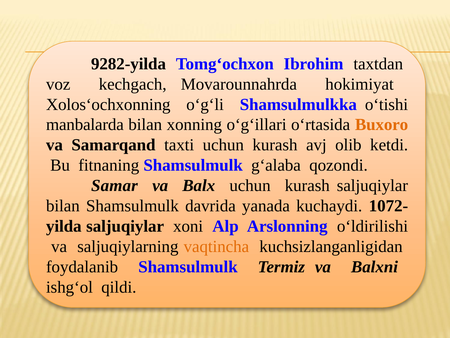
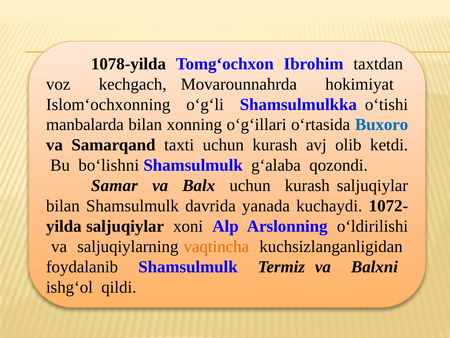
9282-yilda: 9282-yilda -> 1078-yilda
Xolos‘ochxonning: Xolos‘ochxonning -> Islom‘ochxonning
Buxoro colour: orange -> blue
fitnaning: fitnaning -> boʻlishni
